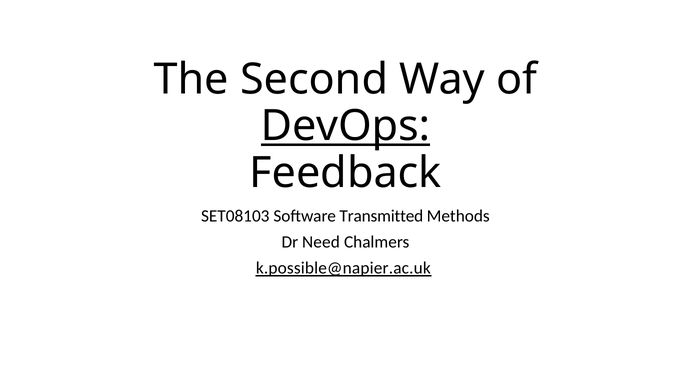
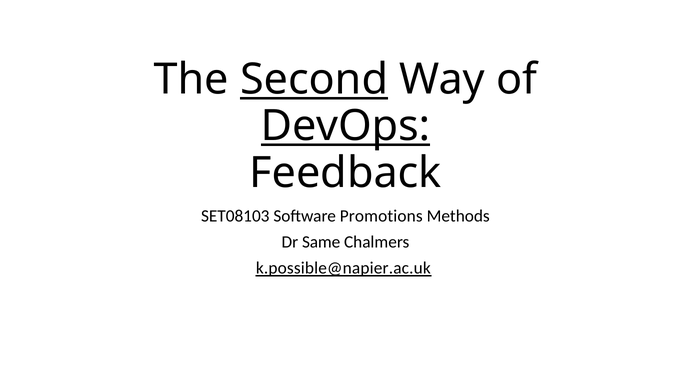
Second underline: none -> present
Transmitted: Transmitted -> Promotions
Need: Need -> Same
